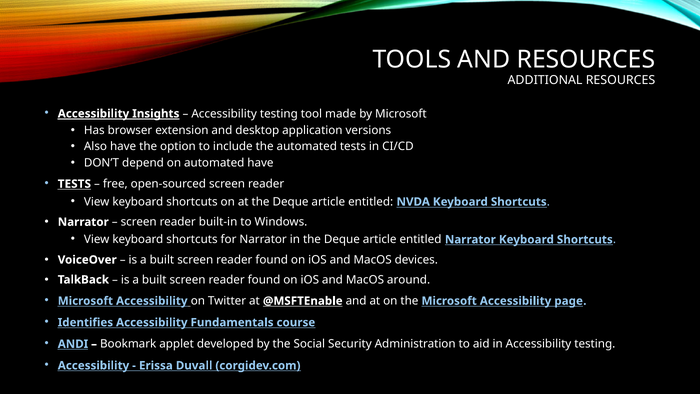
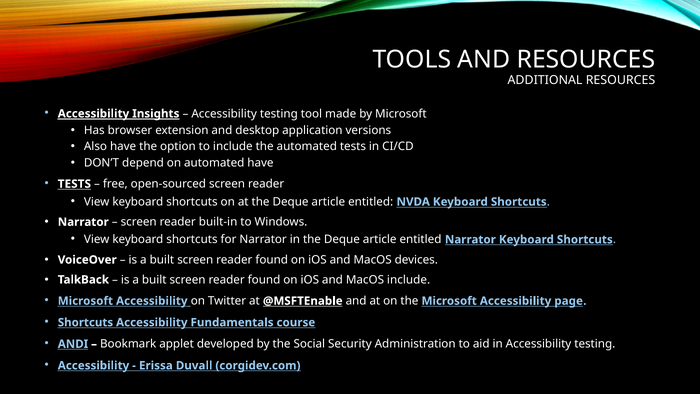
MacOS around: around -> include
Identifies at (85, 322): Identifies -> Shortcuts
